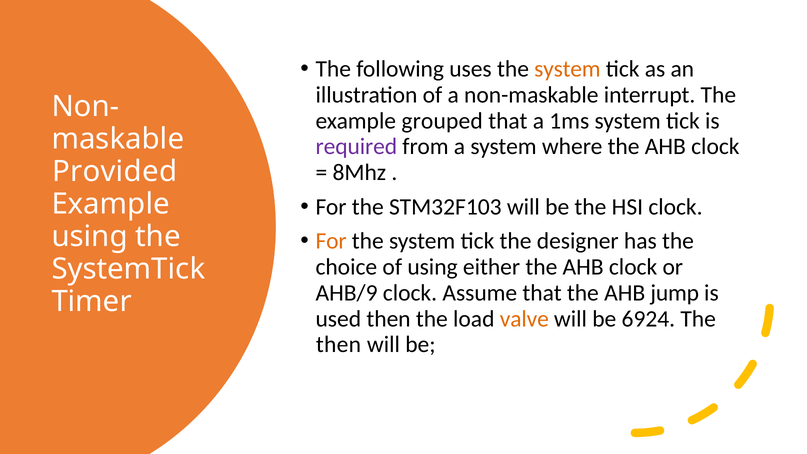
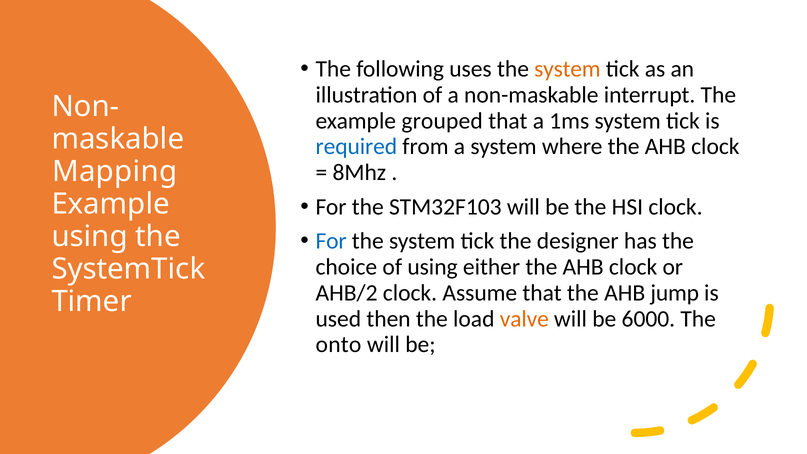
required colour: purple -> blue
Provided: Provided -> Mapping
For at (331, 241) colour: orange -> blue
AHB/9: AHB/9 -> AHB/2
6924: 6924 -> 6000
then at (338, 345): then -> onto
